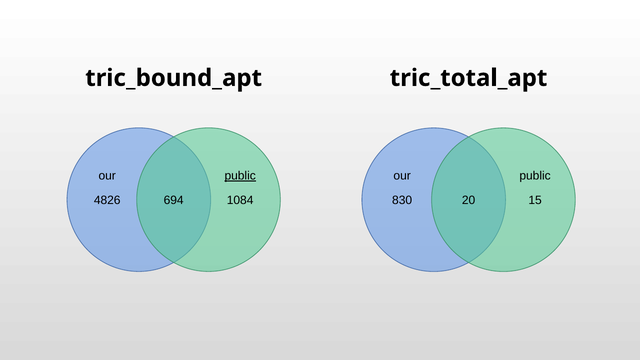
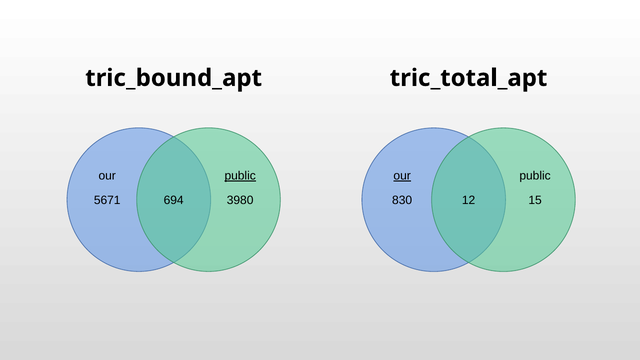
our at (402, 176) underline: none -> present
4826: 4826 -> 5671
1084: 1084 -> 3980
20: 20 -> 12
